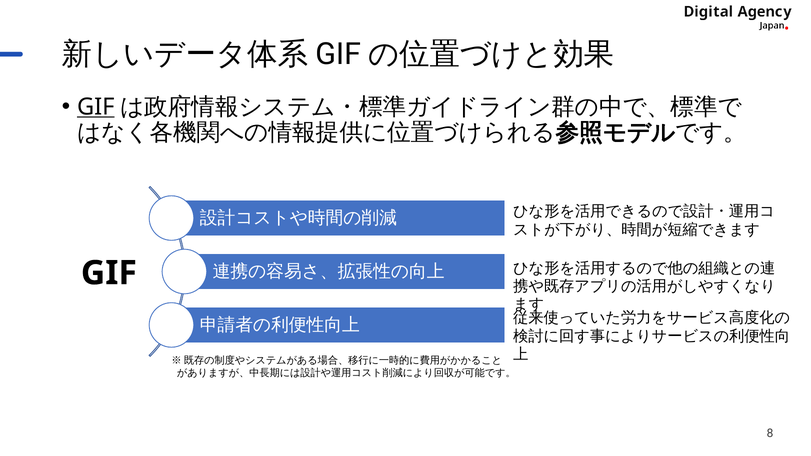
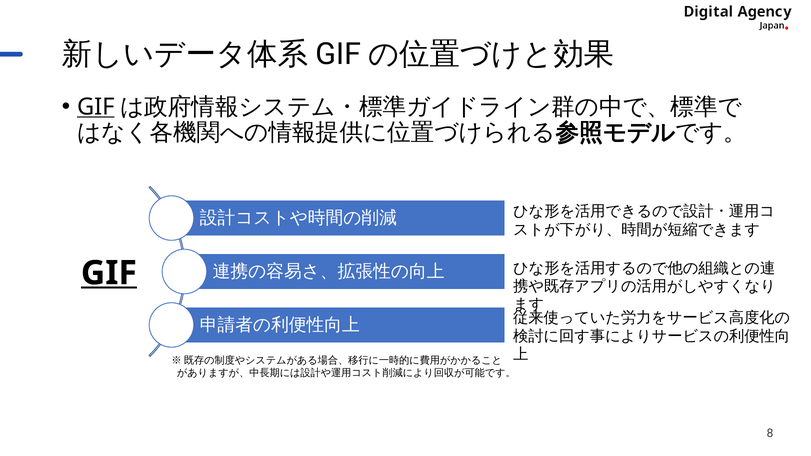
GIF at (109, 273) underline: none -> present
